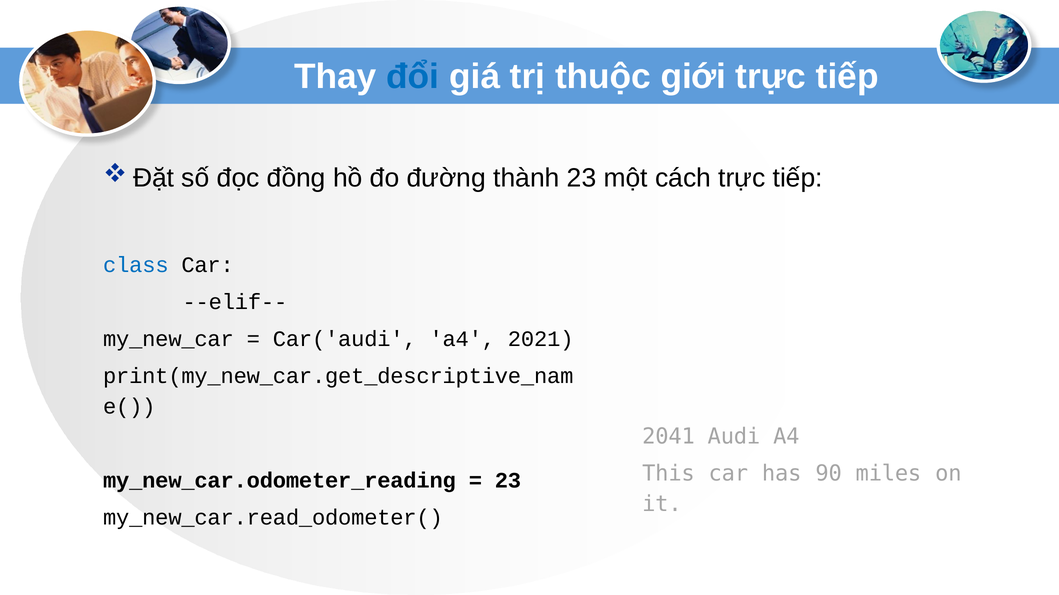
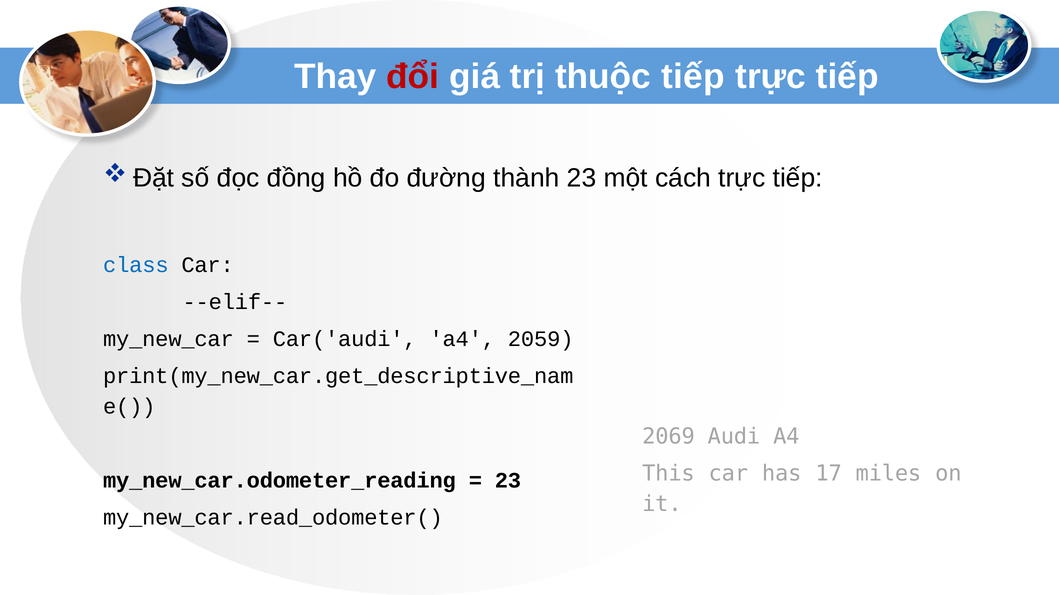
đổi colour: blue -> red
thuộc giới: giới -> tiếp
2021: 2021 -> 2059
2041: 2041 -> 2069
90: 90 -> 17
